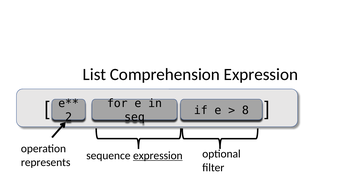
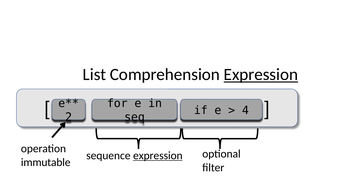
Expression at (261, 74) underline: none -> present
8: 8 -> 4
represents: represents -> immutable
